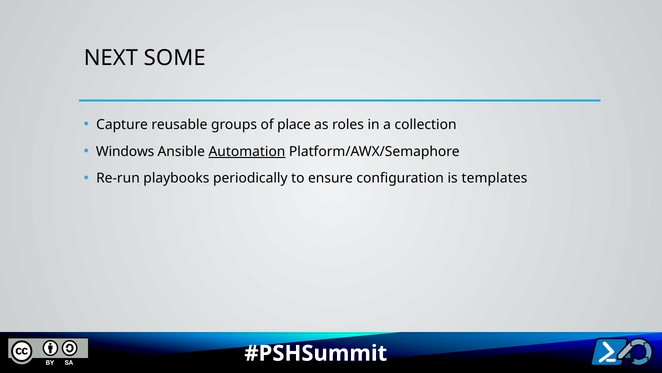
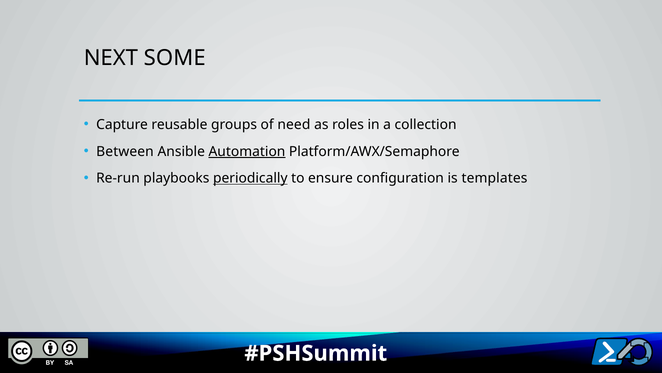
place: place -> need
Windows: Windows -> Between
periodically underline: none -> present
